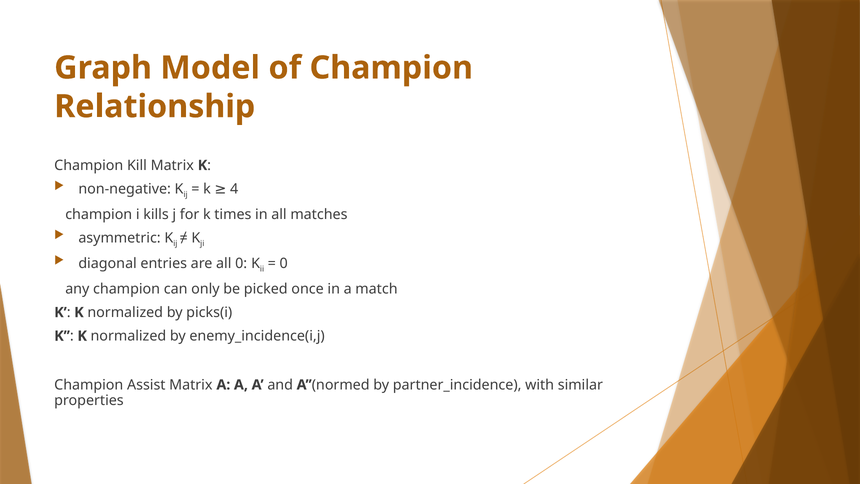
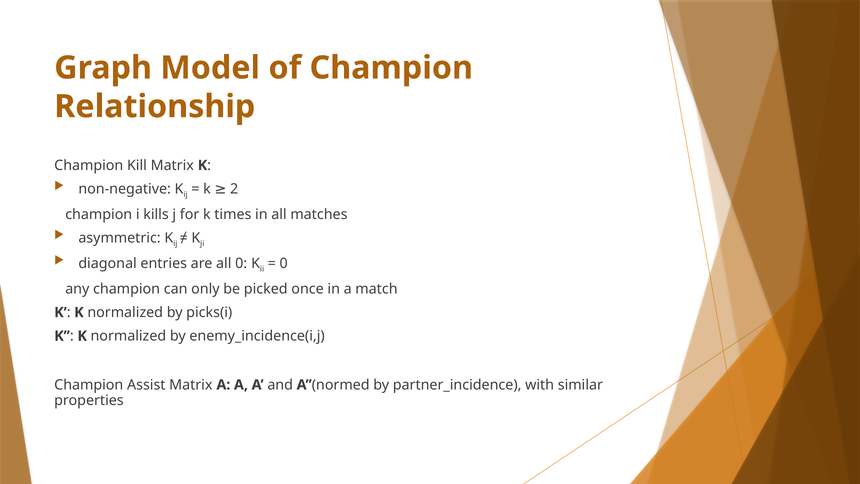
4: 4 -> 2
